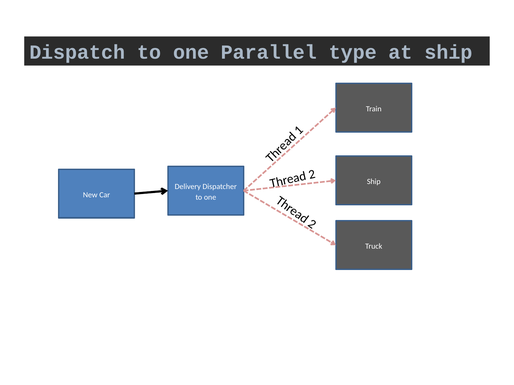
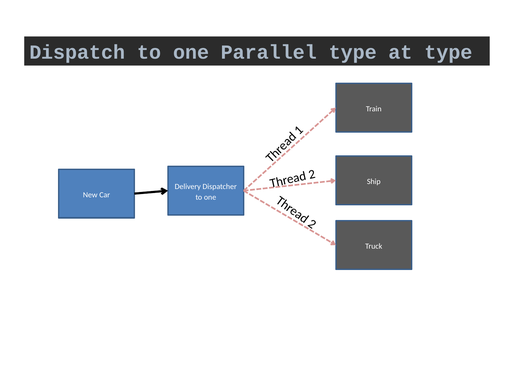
at ship: ship -> type
